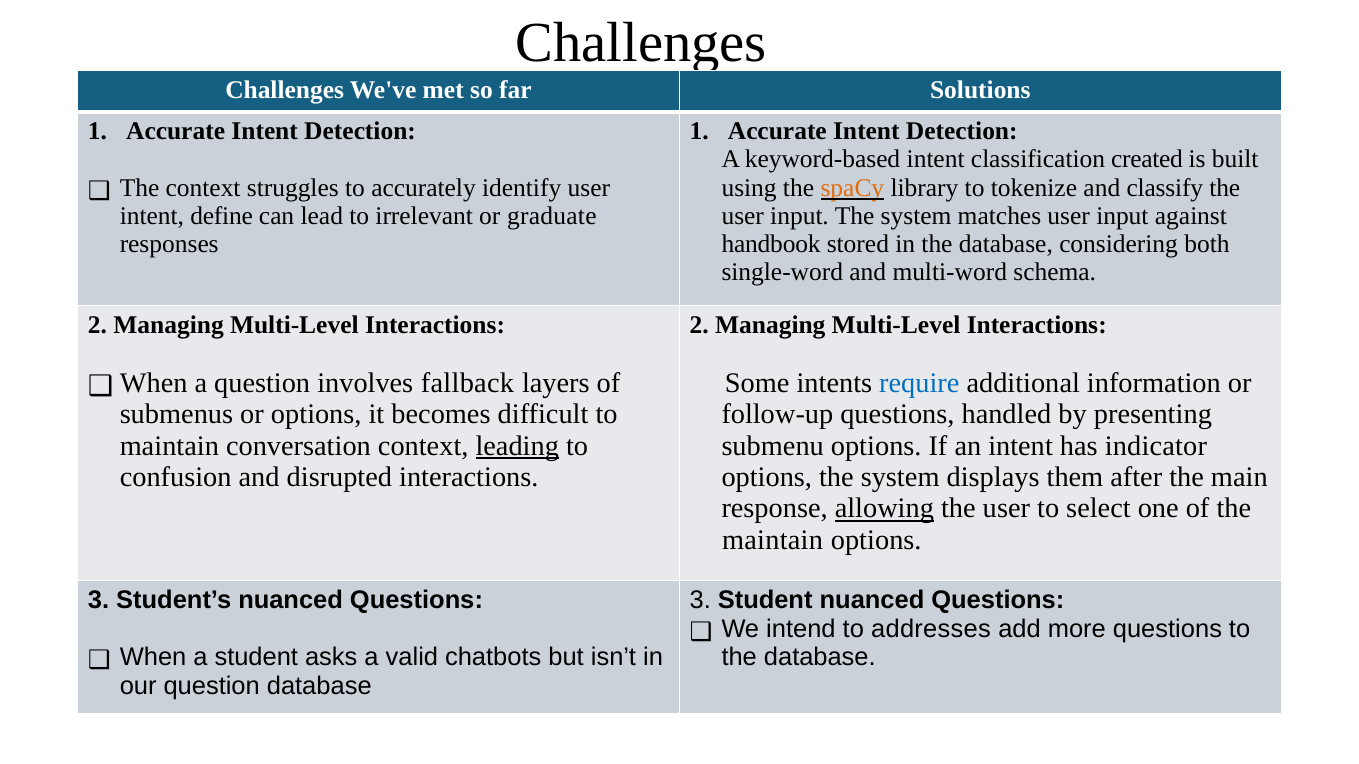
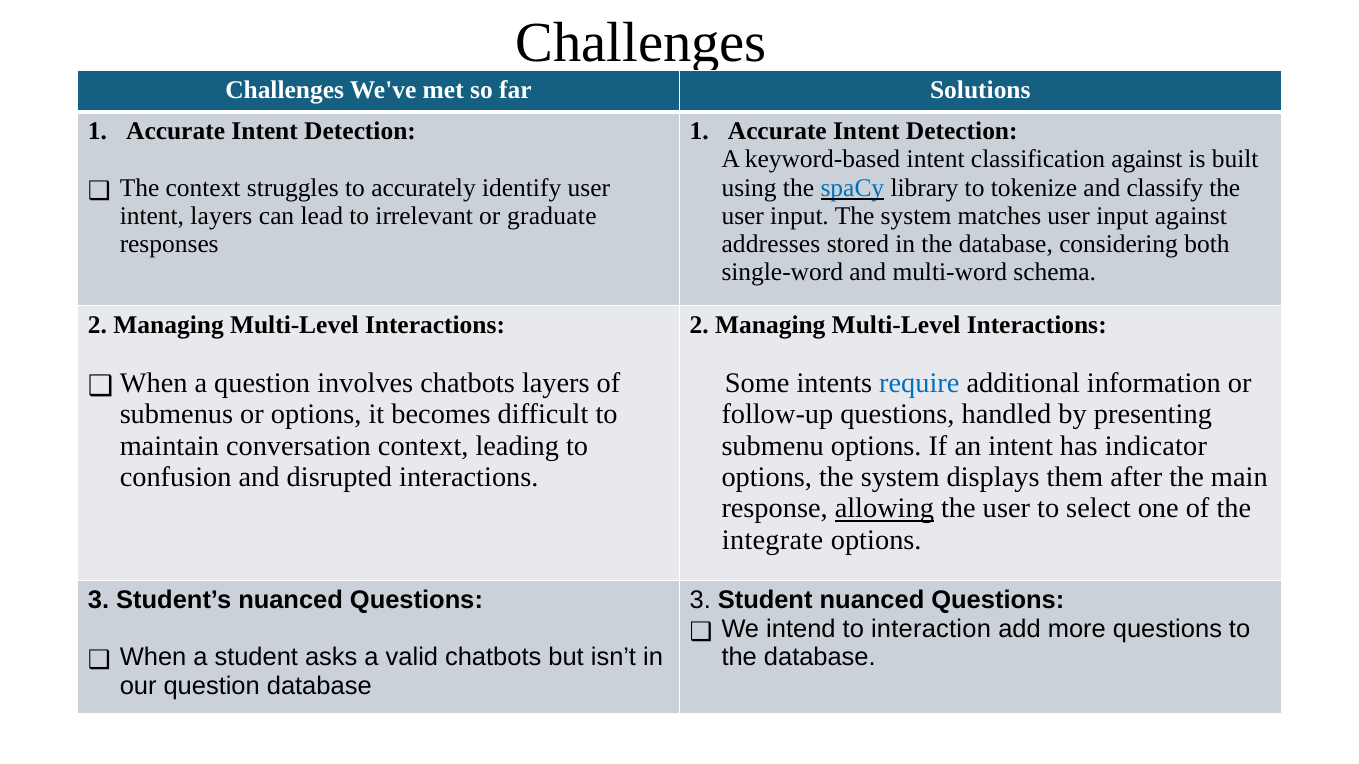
classification created: created -> against
spaCy colour: orange -> blue
intent define: define -> layers
handbook: handbook -> addresses
involves fallback: fallback -> chatbots
leading underline: present -> none
maintain at (773, 540): maintain -> integrate
addresses: addresses -> interaction
